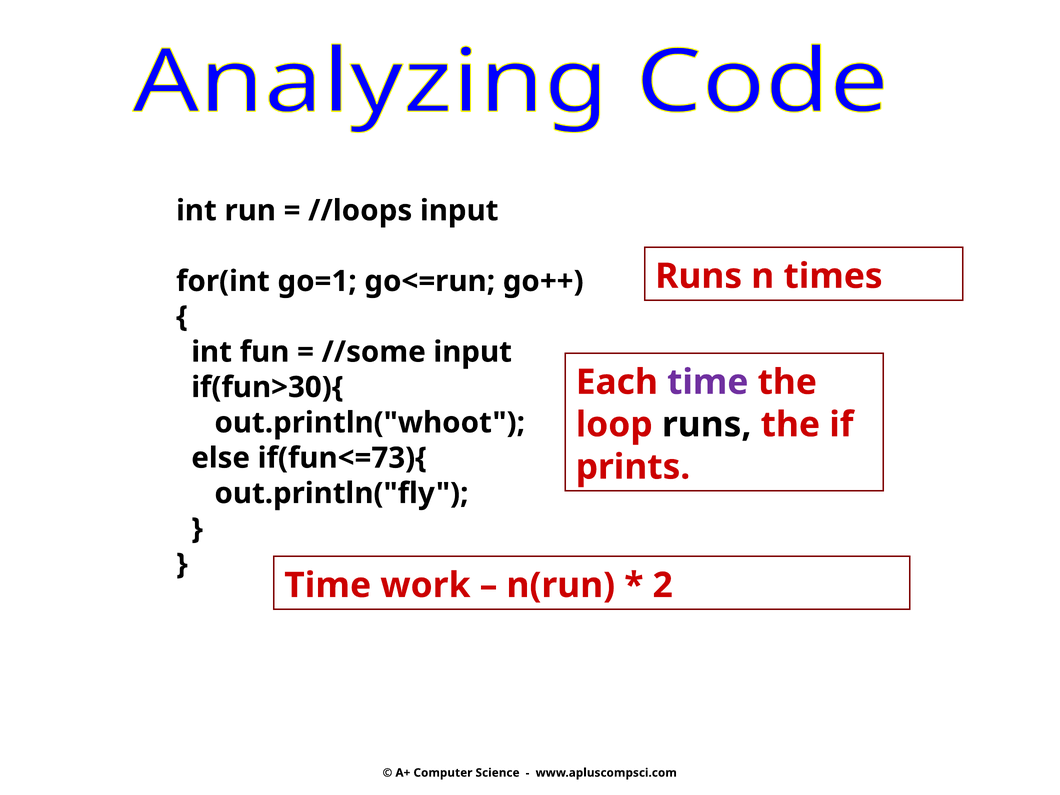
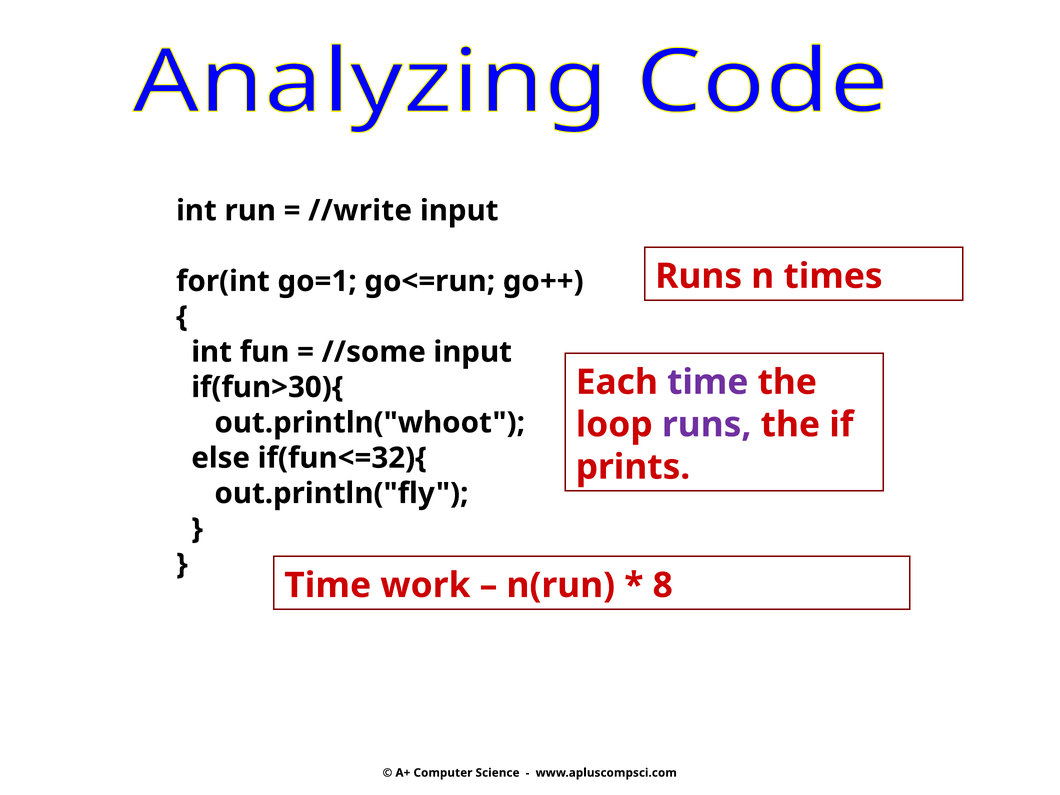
//loops: //loops -> //write
runs at (707, 425) colour: black -> purple
if(fun<=73){: if(fun<=73){ -> if(fun<=32){
2: 2 -> 8
